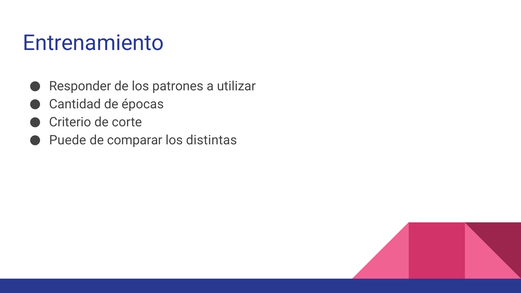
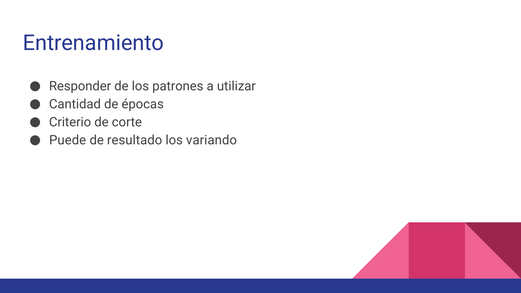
comparar: comparar -> resultado
distintas: distintas -> variando
